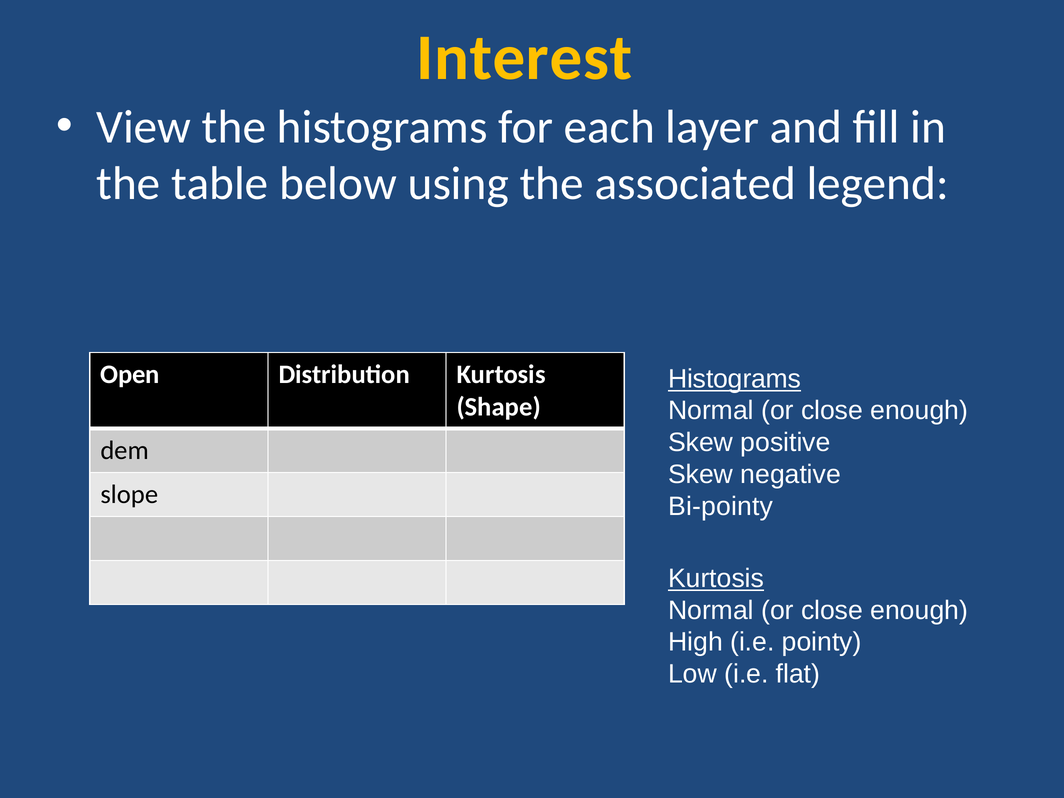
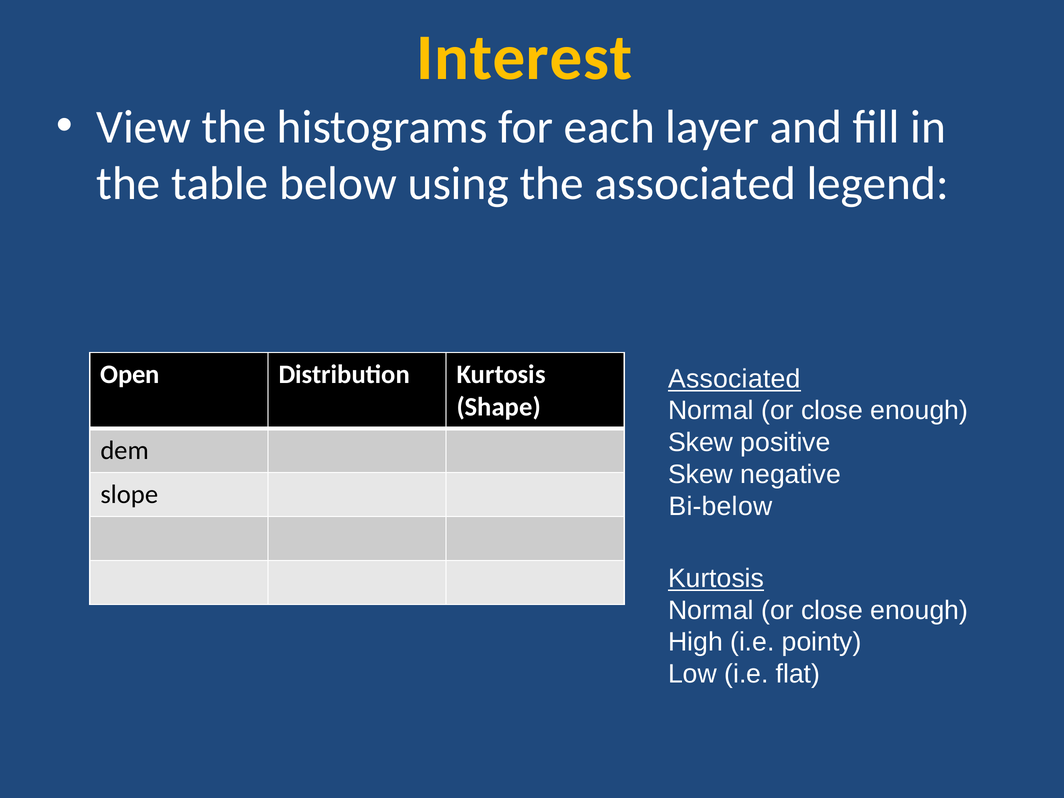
Histograms at (735, 379): Histograms -> Associated
Bi-pointy: Bi-pointy -> Bi-below
